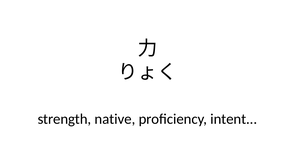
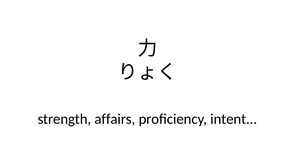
native: native -> affairs
